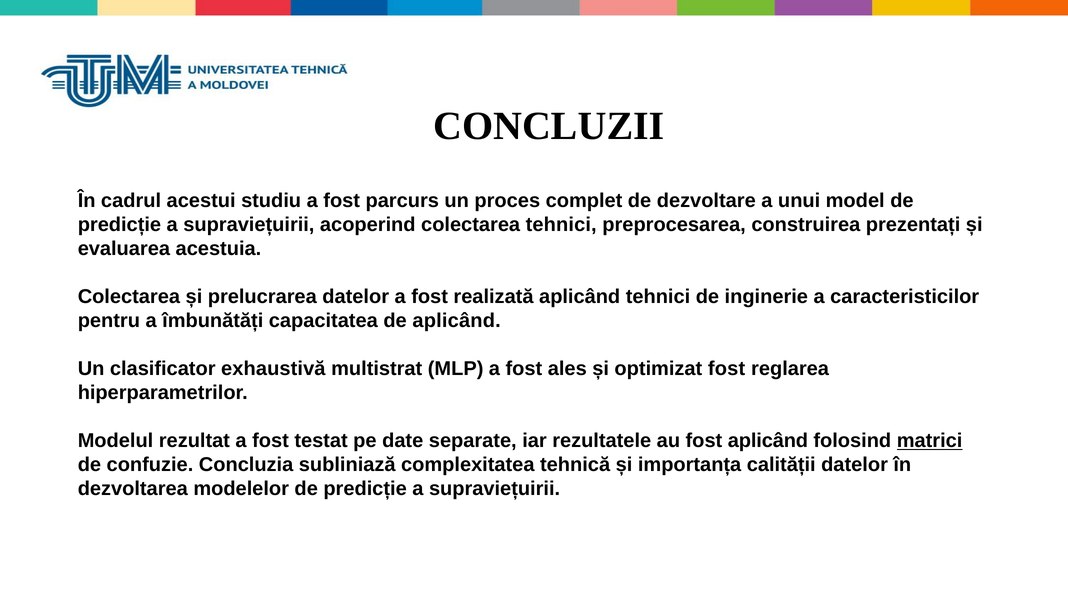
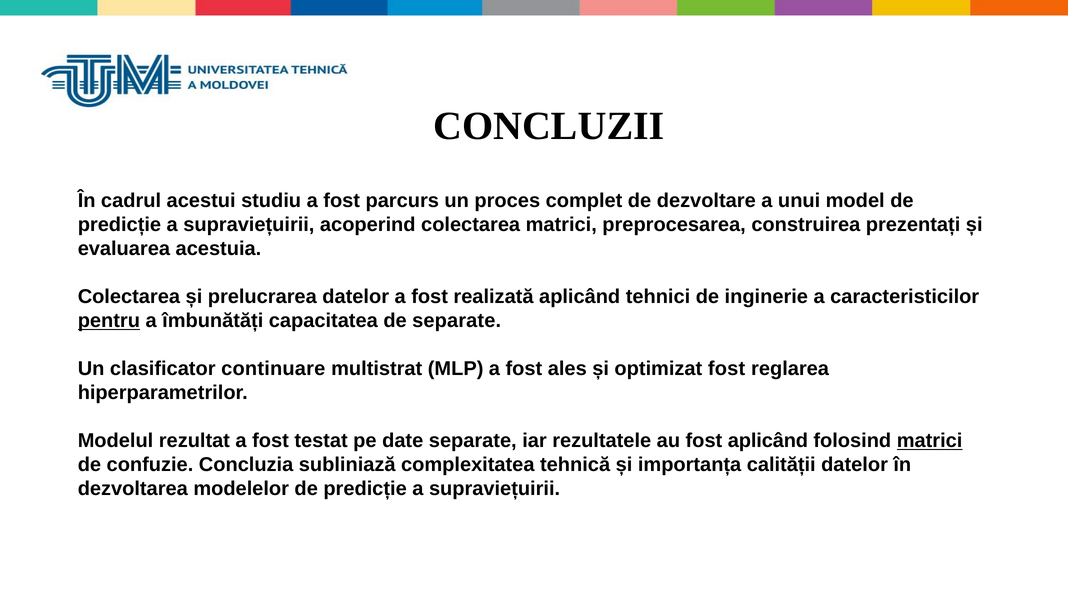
colectarea tehnici: tehnici -> matrici
pentru underline: none -> present
de aplicând: aplicând -> separate
exhaustivă: exhaustivă -> continuare
